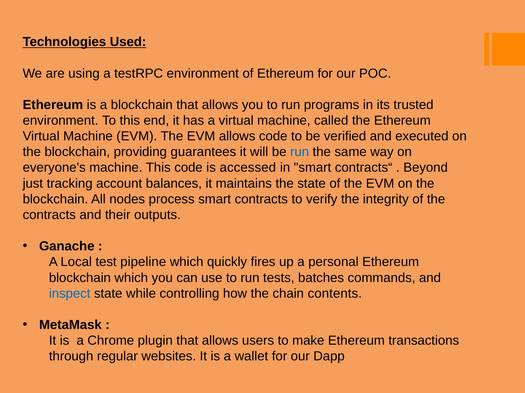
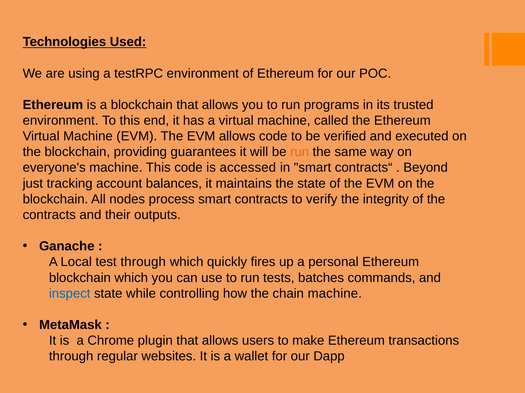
run at (300, 152) colour: blue -> orange
test pipeline: pipeline -> through
chain contents: contents -> machine
